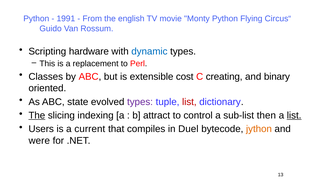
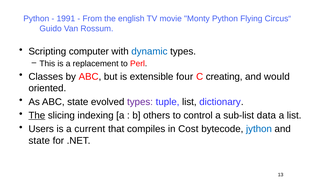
hardware: hardware -> computer
cost: cost -> four
binary: binary -> would
list at (189, 102) colour: red -> black
attract: attract -> others
then: then -> data
list at (294, 116) underline: present -> none
Duel: Duel -> Cost
jython colour: orange -> blue
were at (39, 141): were -> state
